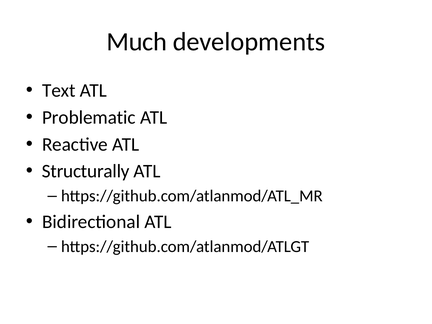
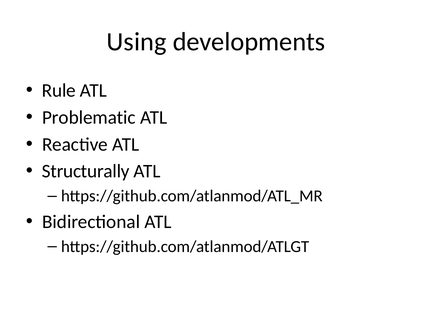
Much: Much -> Using
Text: Text -> Rule
